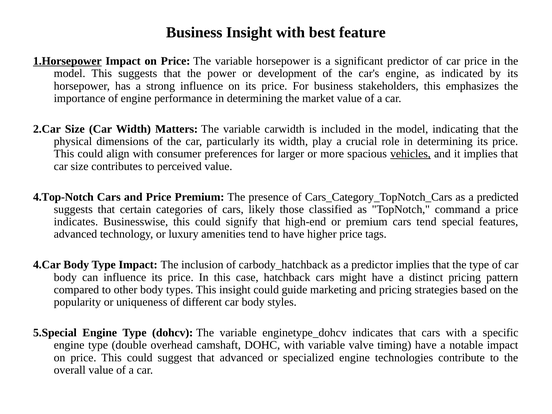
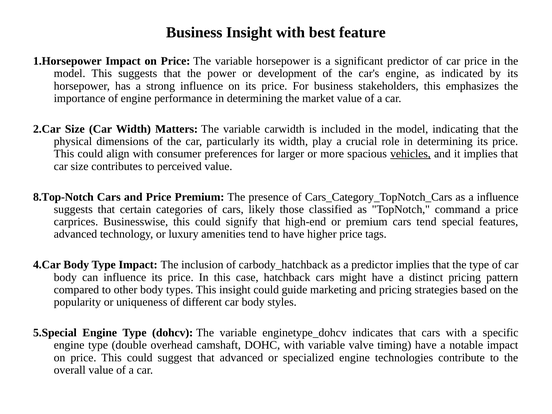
1.Horsepower underline: present -> none
4.Top-Notch: 4.Top-Notch -> 8.Top-Notch
a predicted: predicted -> influence
indicates at (76, 222): indicates -> carprices
